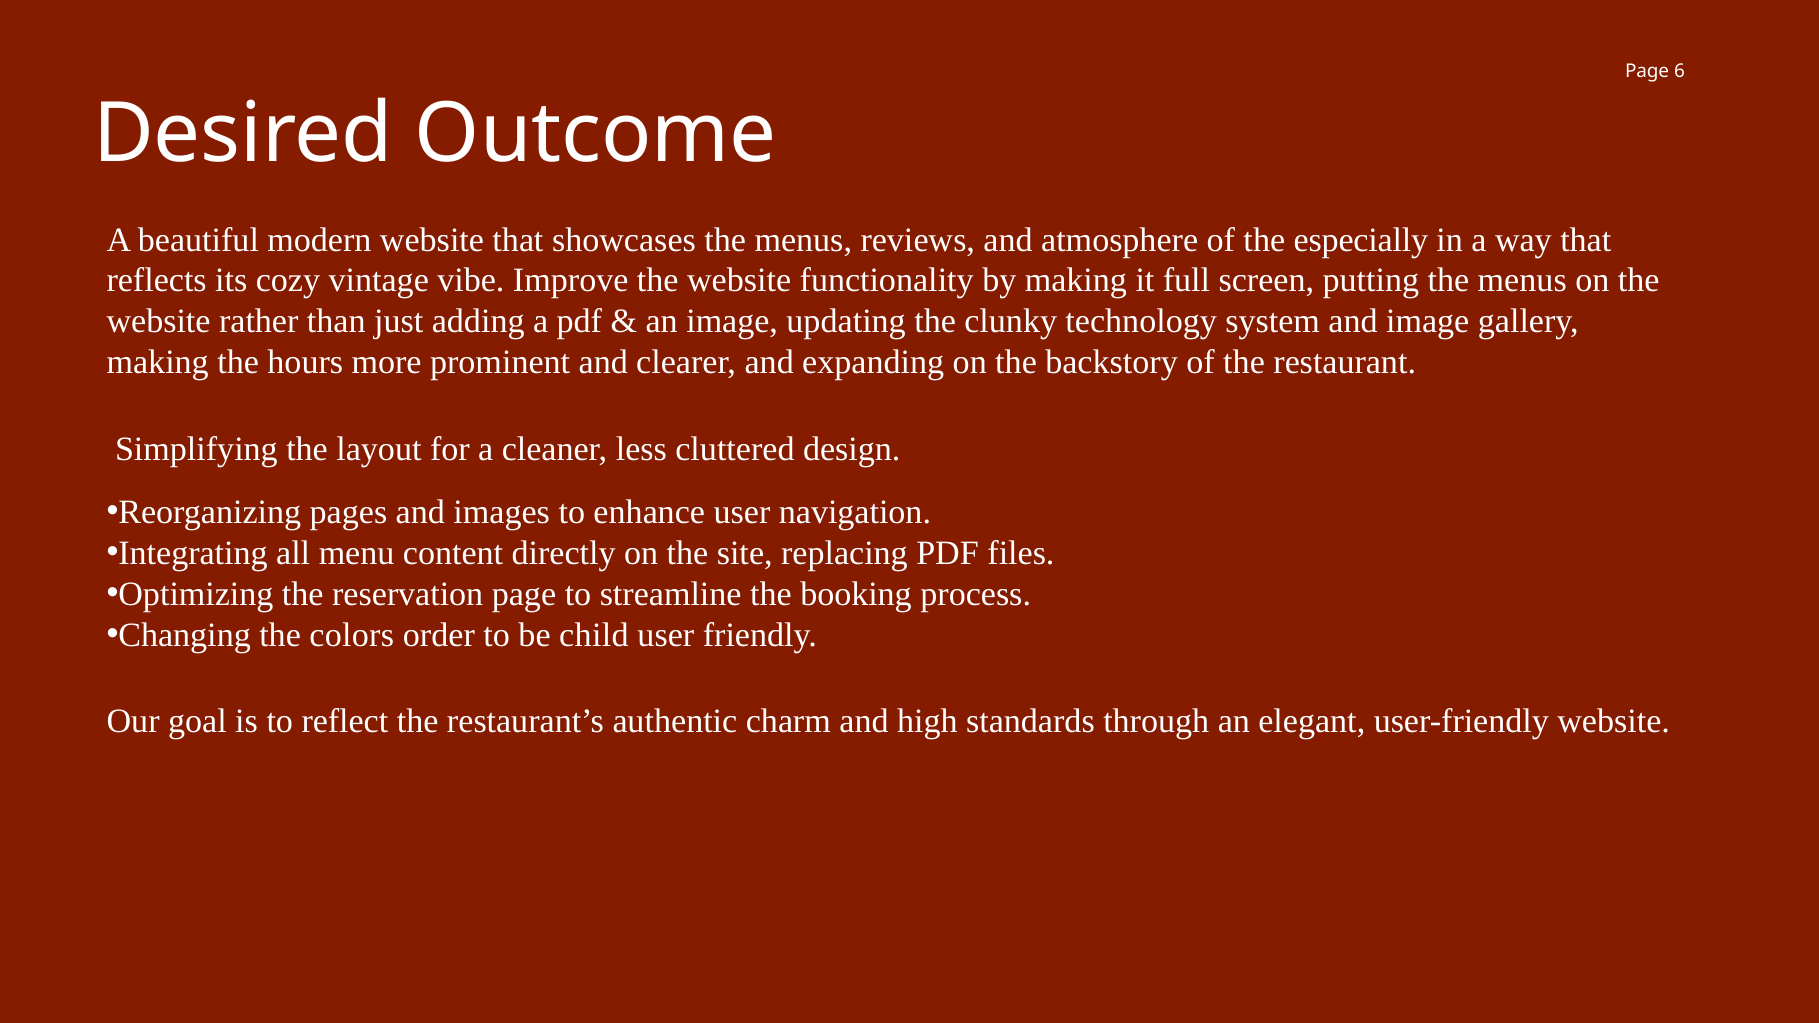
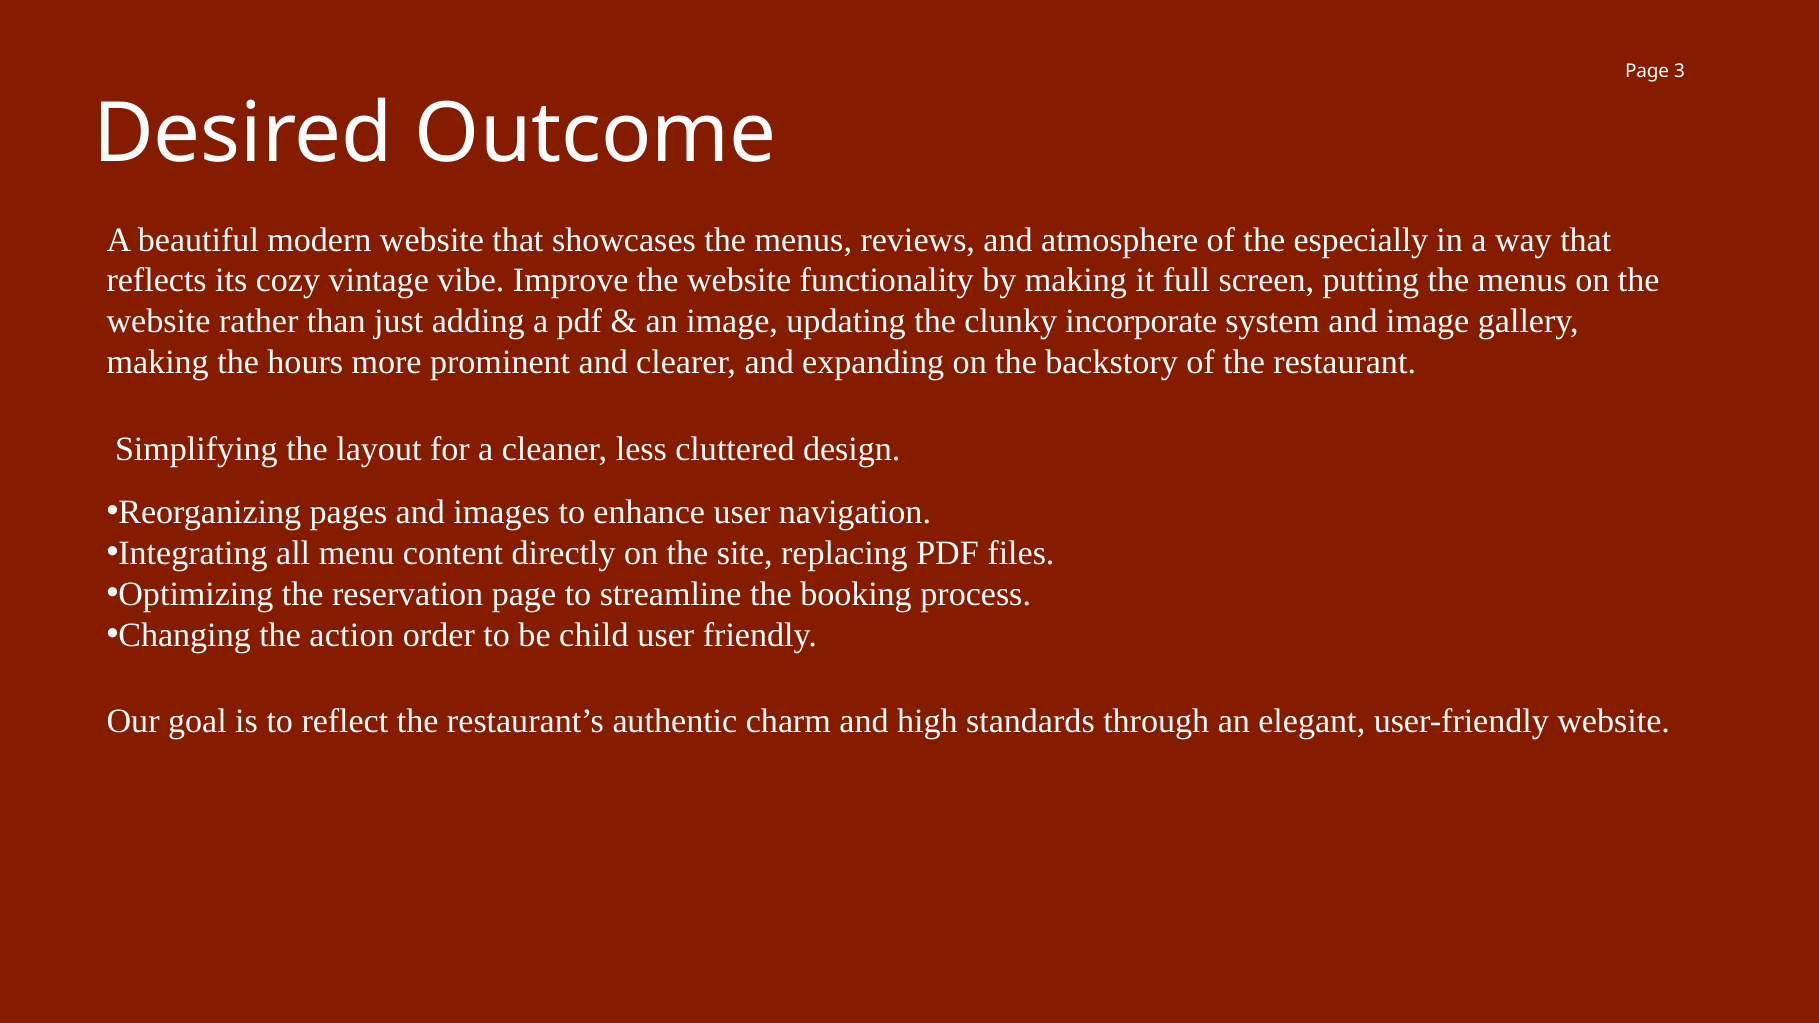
6: 6 -> 3
technology: technology -> incorporate
colors: colors -> action
